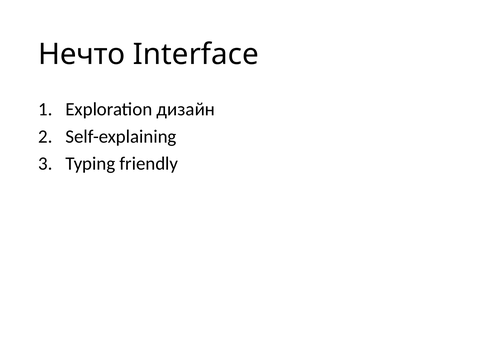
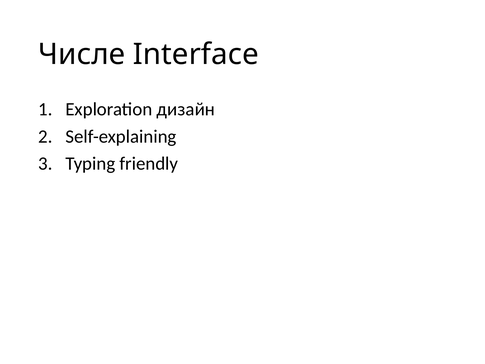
Нечто: Нечто -> Числе
